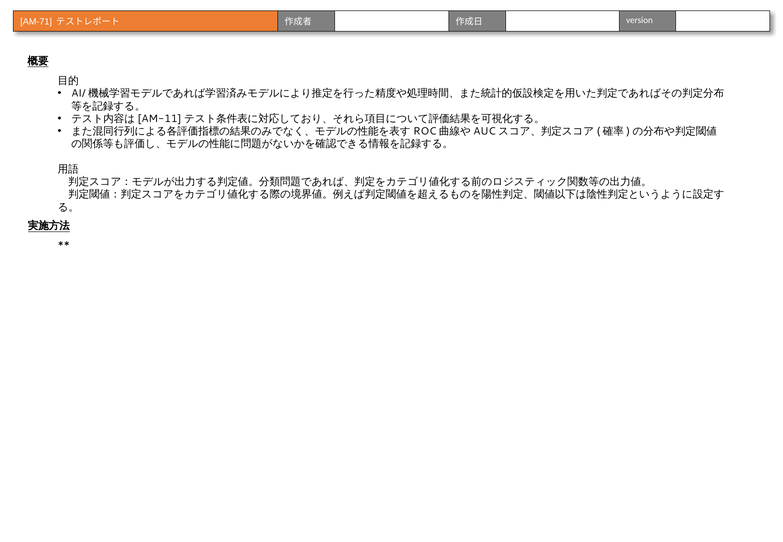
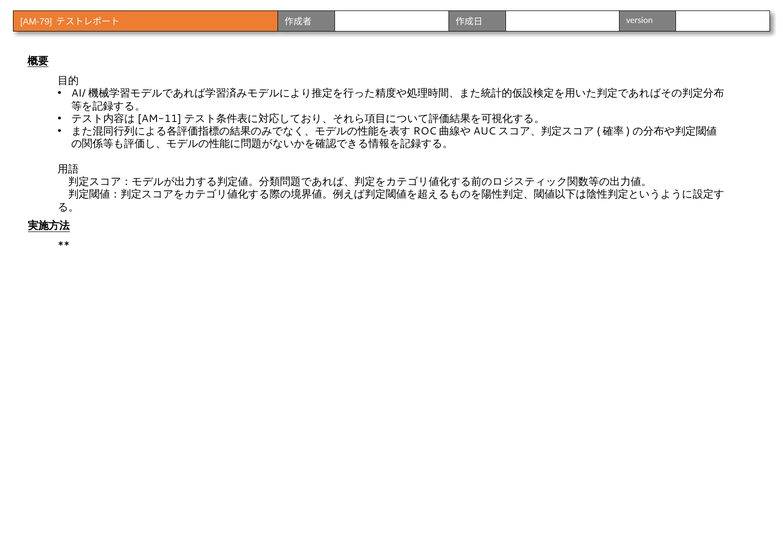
AM-71: AM-71 -> AM-79
